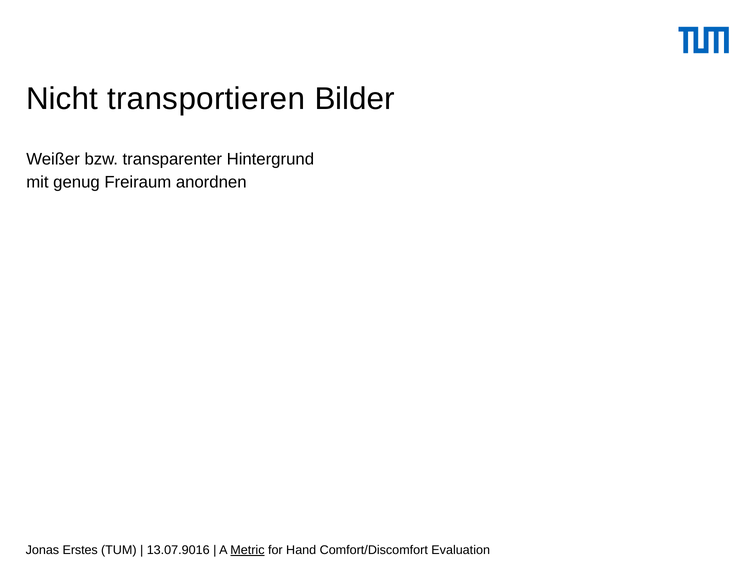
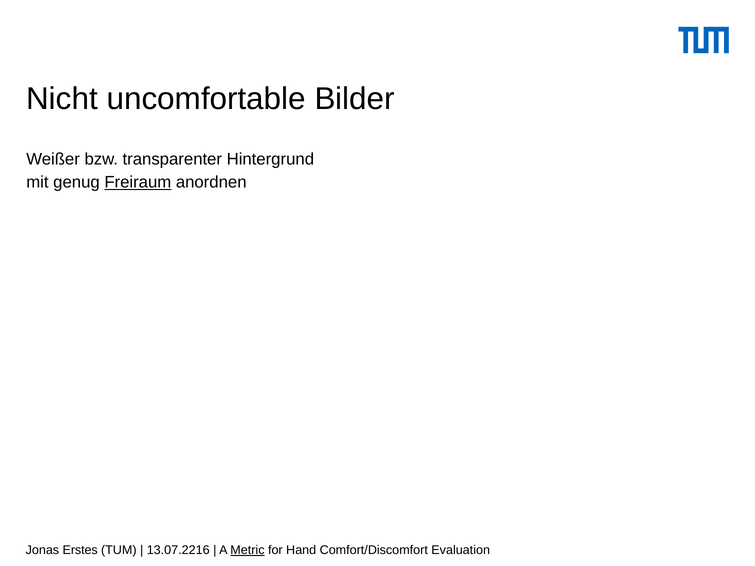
transportieren: transportieren -> uncomfortable
Freiraum underline: none -> present
13.07.9016: 13.07.9016 -> 13.07.2216
